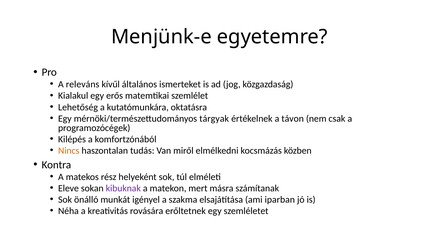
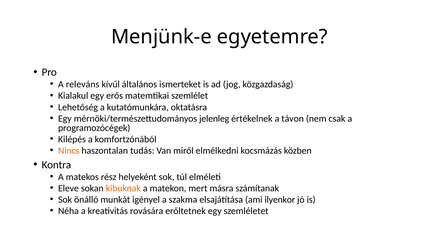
tárgyak: tárgyak -> jelenleg
kibuknak colour: purple -> orange
iparban: iparban -> ilyenkor
